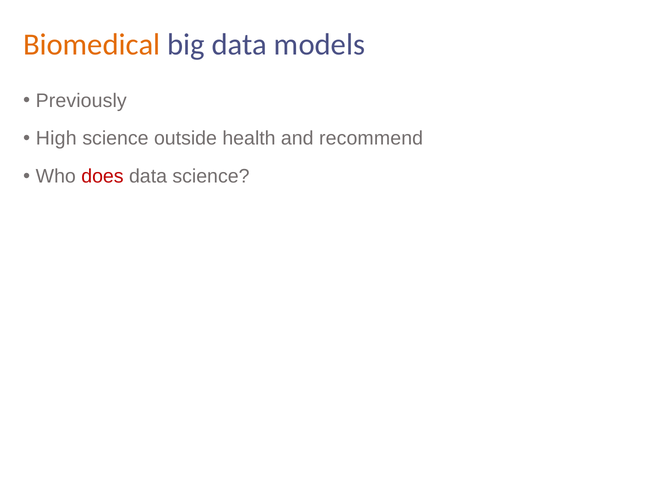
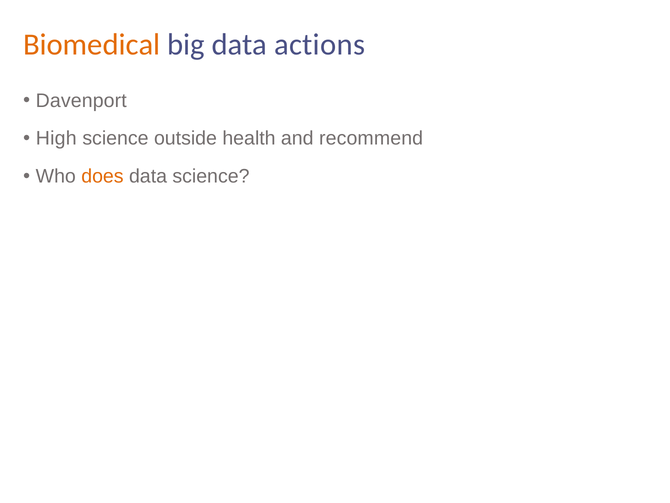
models: models -> actions
Previously: Previously -> Davenport
does colour: red -> orange
